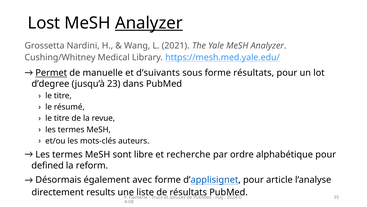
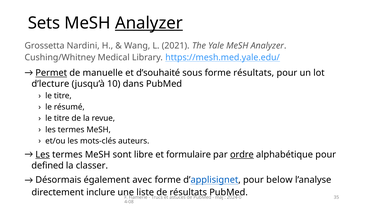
Lost: Lost -> Sets
d’suivants: d’suivants -> d’souhaité
d’degree: d’degree -> d’lecture
23: 23 -> 10
Les at (43, 154) underline: none -> present
recherche: recherche -> formulaire
ordre underline: none -> present
reform: reform -> classer
article: article -> below
results: results -> inclure
